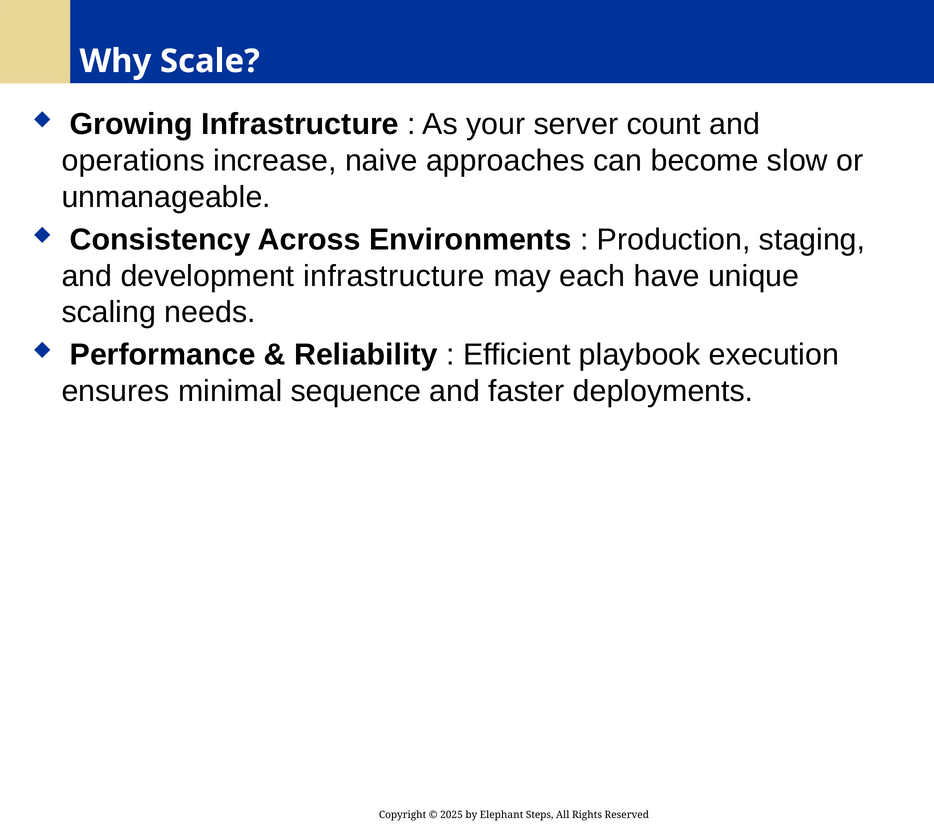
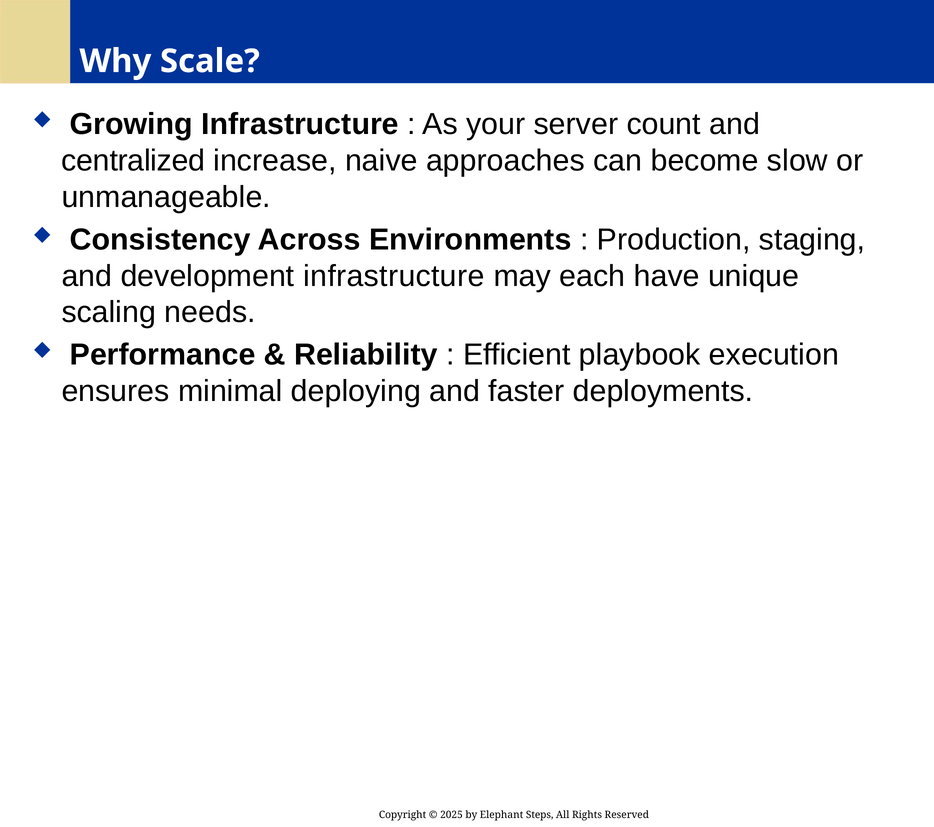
operations: operations -> centralized
sequence: sequence -> deploying
